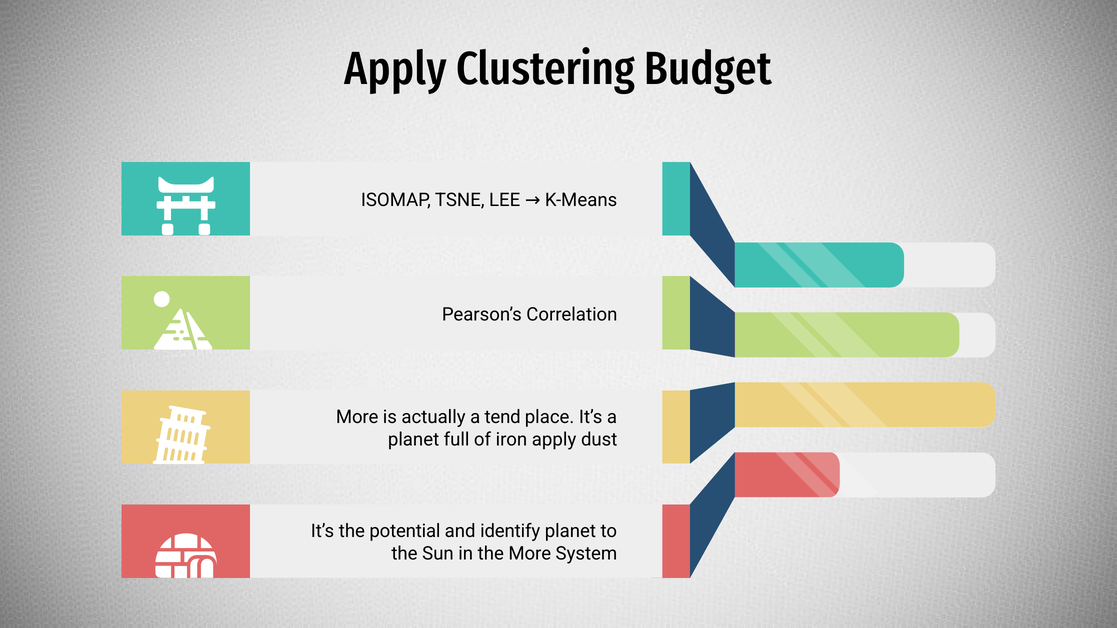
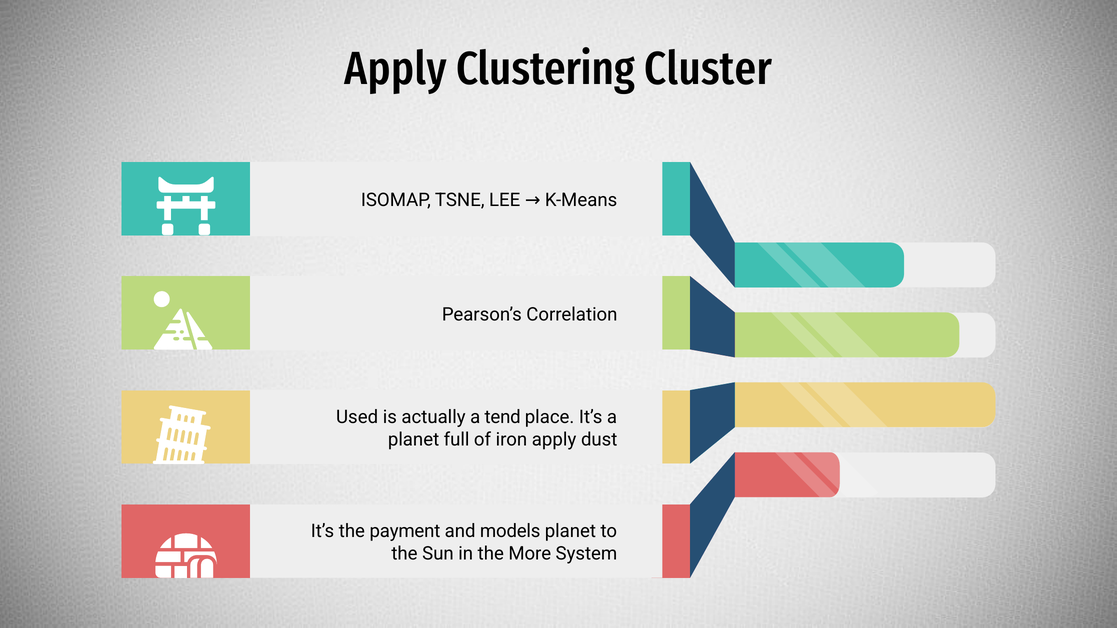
Budget: Budget -> Cluster
More at (357, 417): More -> Used
potential: potential -> payment
identify: identify -> models
